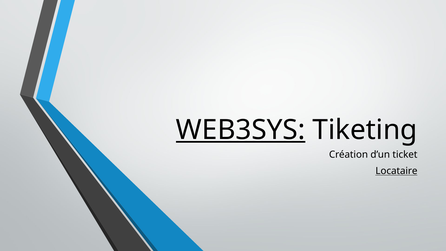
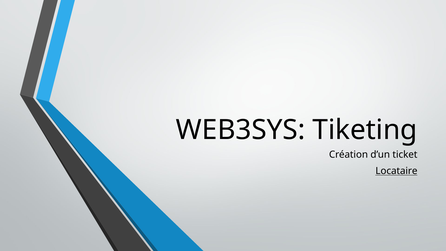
WEB3SYS underline: present -> none
